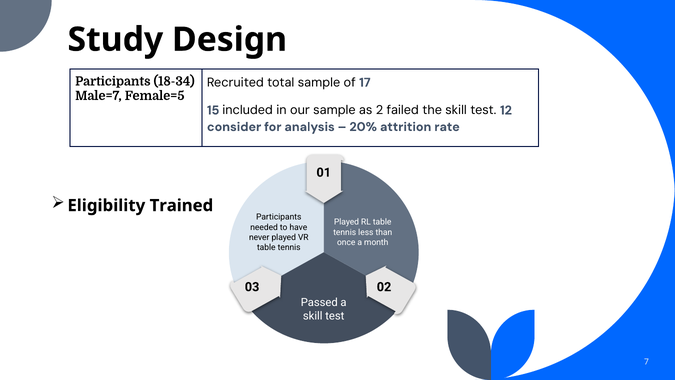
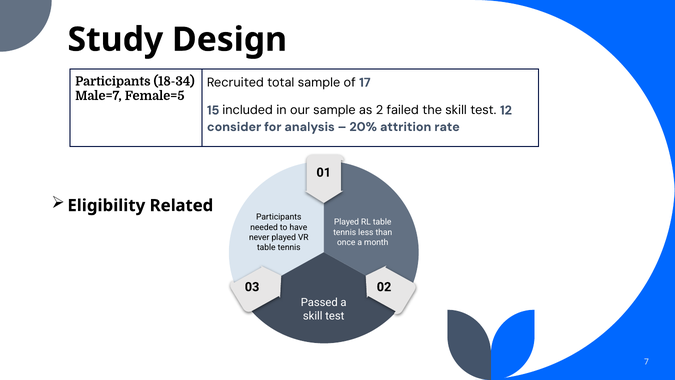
Trained: Trained -> Related
